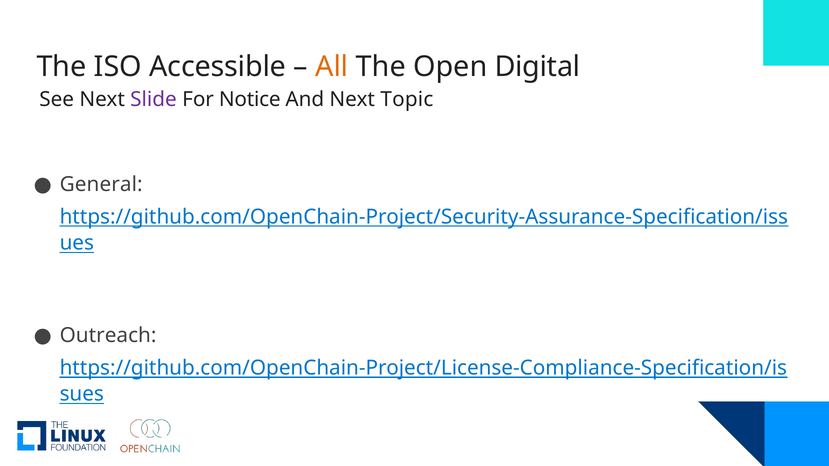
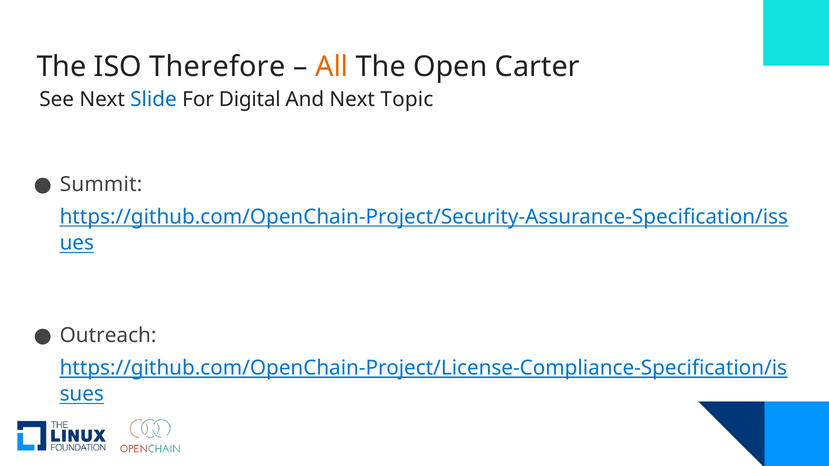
Accessible: Accessible -> Therefore
Digital: Digital -> Carter
Slide colour: purple -> blue
Notice: Notice -> Digital
General: General -> Summit
